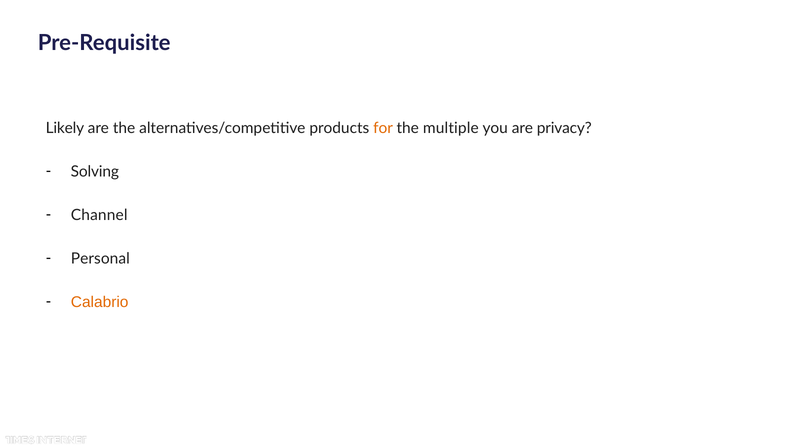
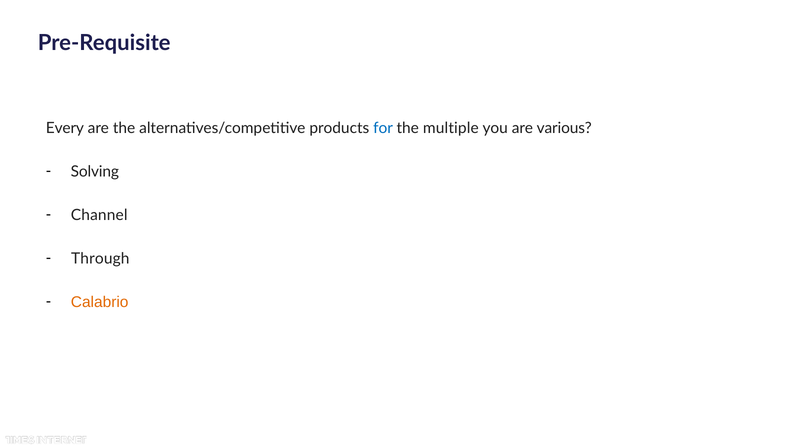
Likely: Likely -> Every
for colour: orange -> blue
privacy: privacy -> various
Personal: Personal -> Through
